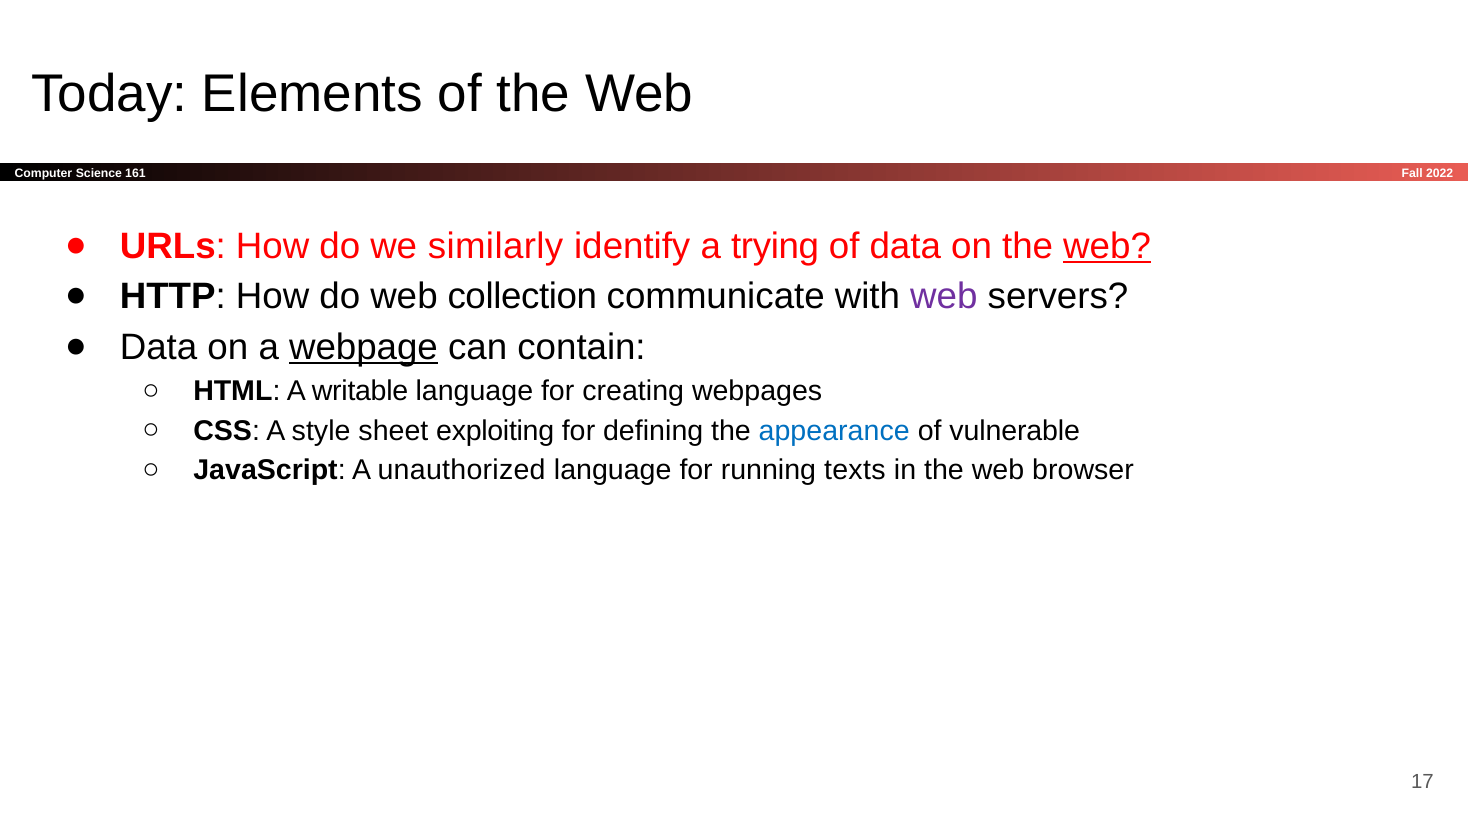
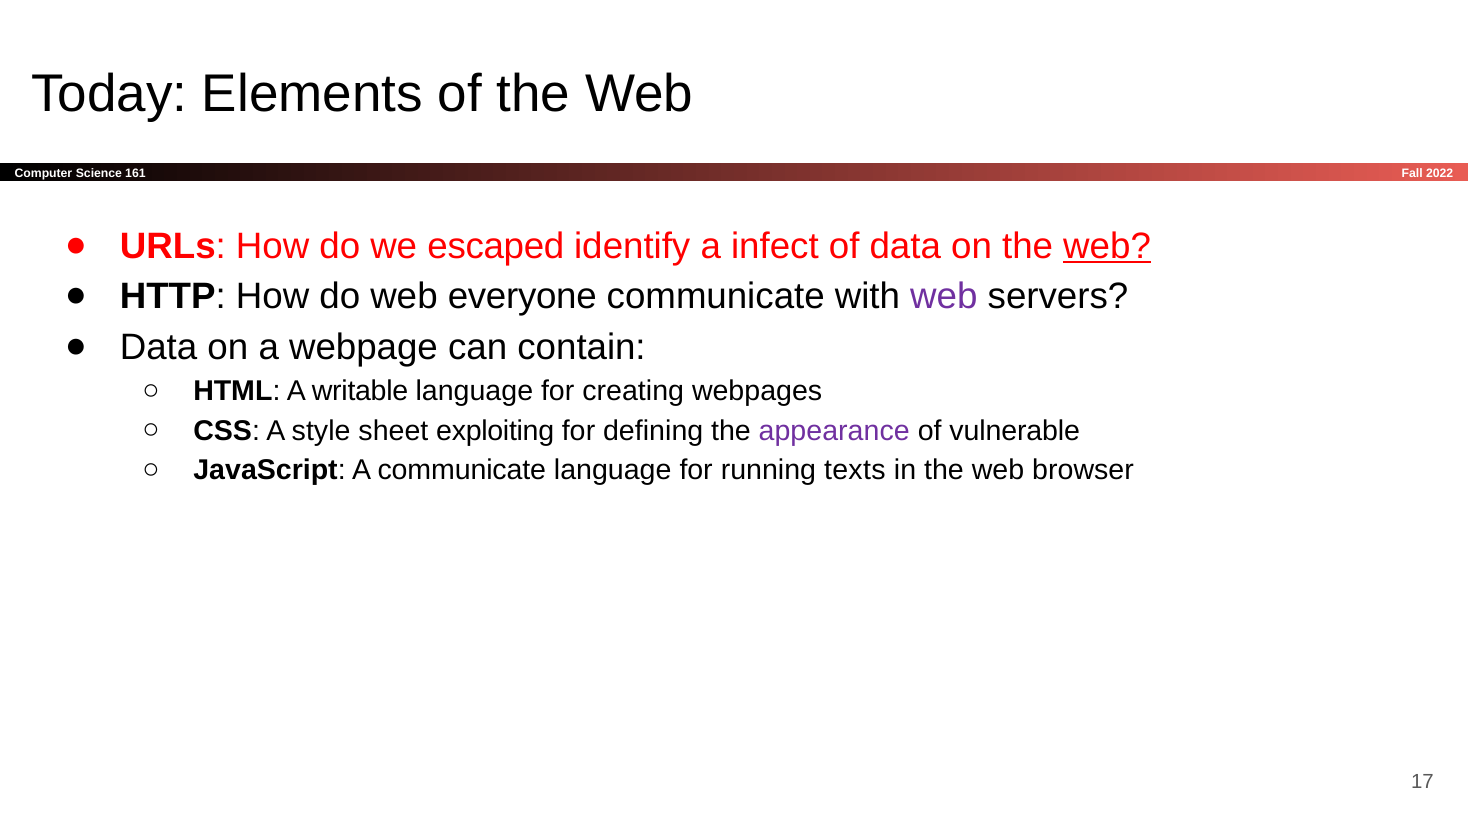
similarly: similarly -> escaped
trying: trying -> infect
collection: collection -> everyone
webpage underline: present -> none
appearance colour: blue -> purple
A unauthorized: unauthorized -> communicate
